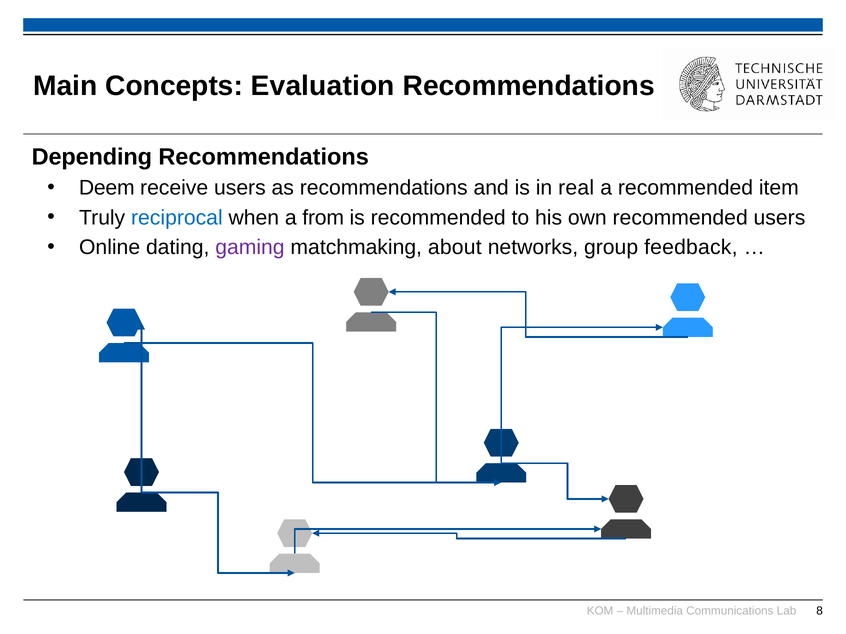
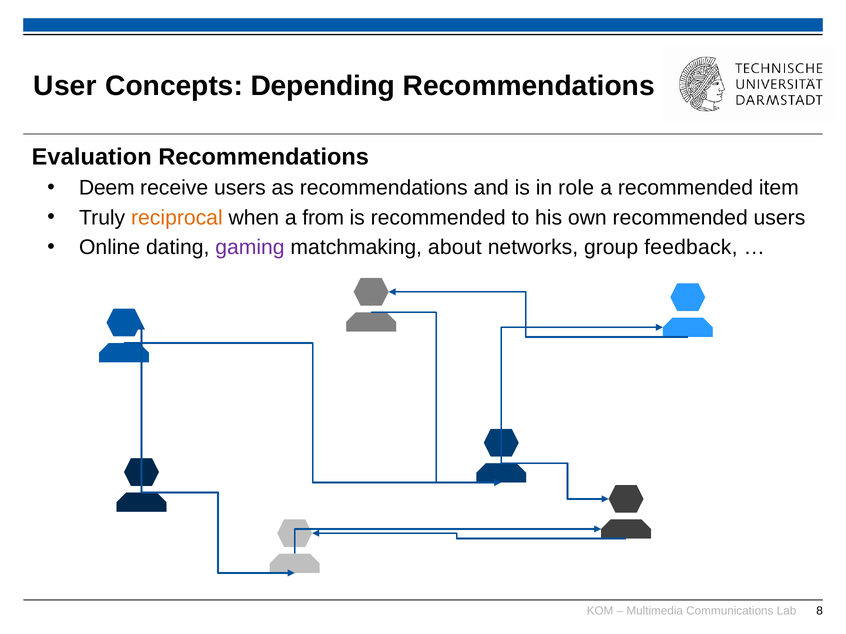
Main: Main -> User
Evaluation: Evaluation -> Depending
Depending: Depending -> Evaluation
real: real -> role
reciprocal colour: blue -> orange
